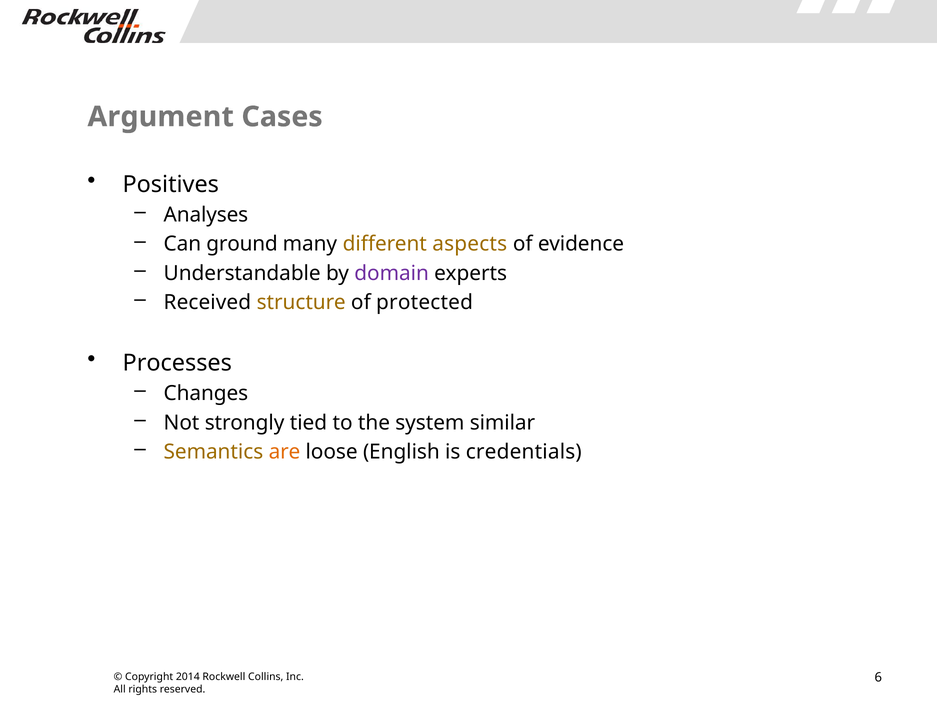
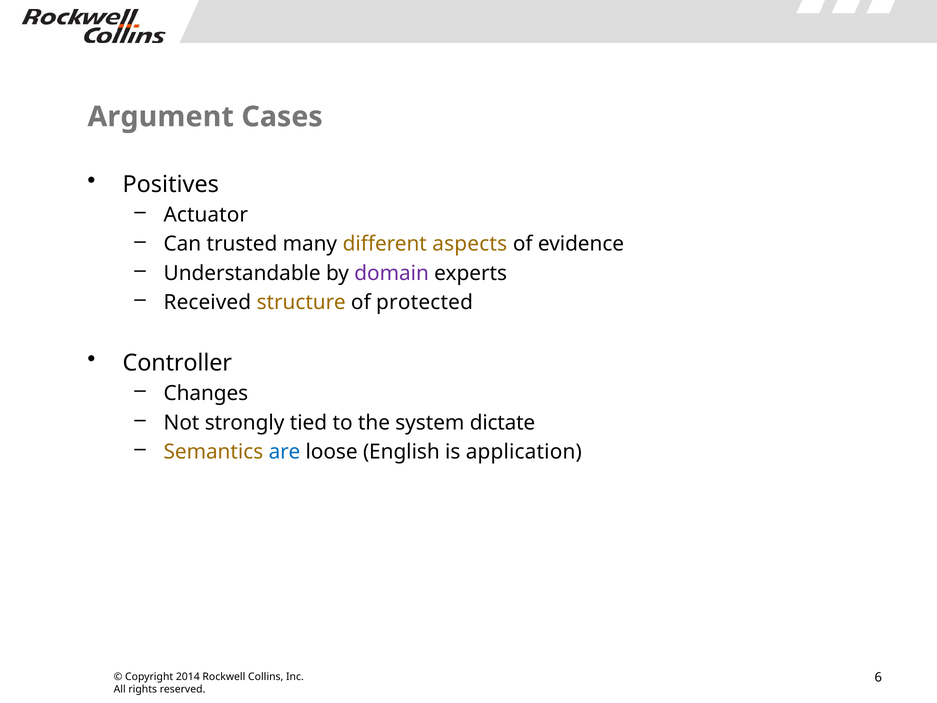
Analyses: Analyses -> Actuator
ground: ground -> trusted
Processes: Processes -> Controller
similar: similar -> dictate
are colour: orange -> blue
credentials: credentials -> application
